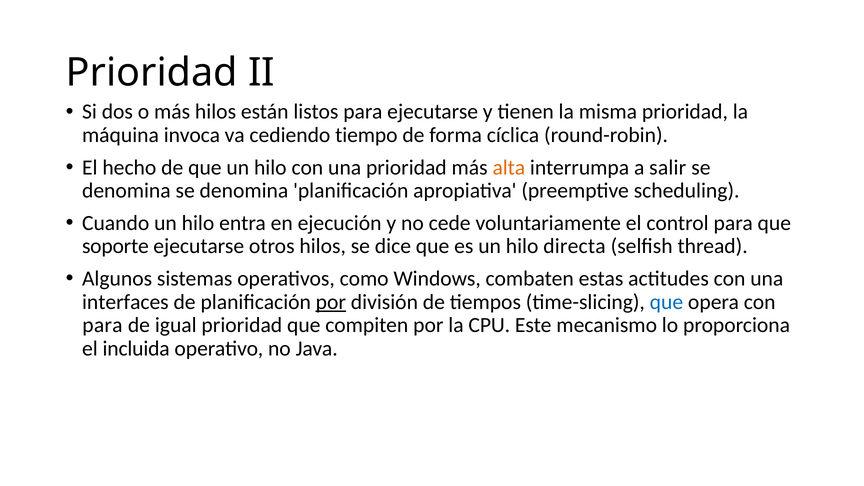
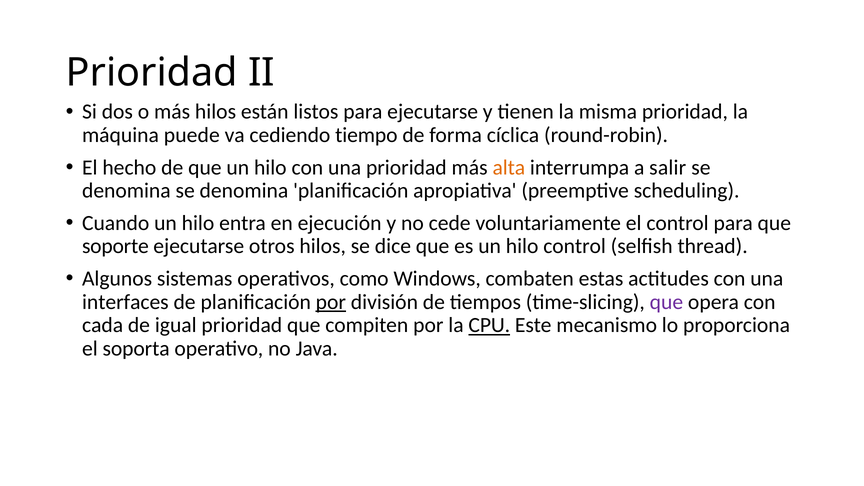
invoca: invoca -> puede
hilo directa: directa -> control
que at (666, 302) colour: blue -> purple
para at (102, 325): para -> cada
CPU underline: none -> present
incluida: incluida -> soporta
